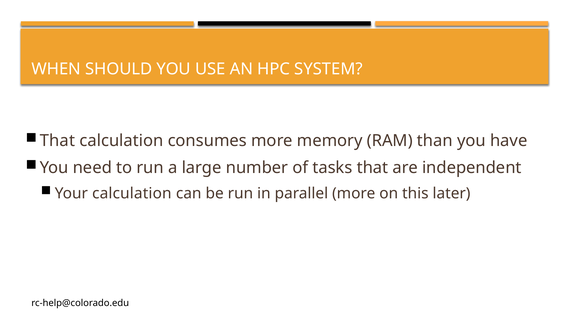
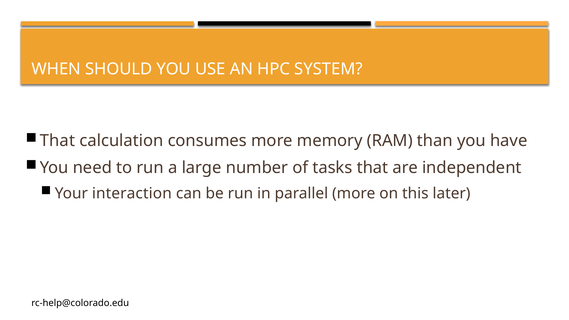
Your calculation: calculation -> interaction
